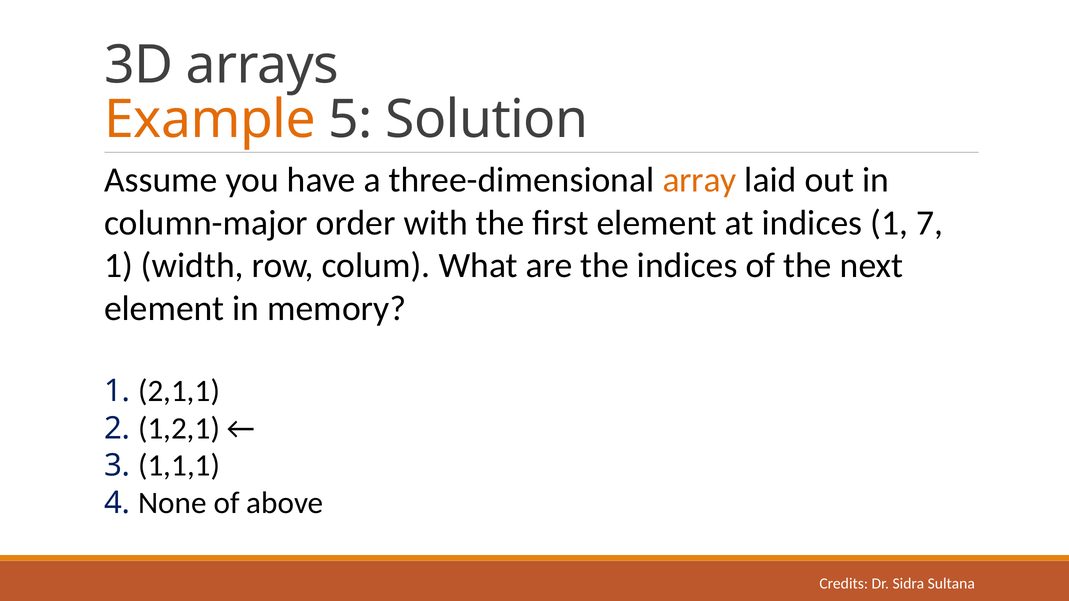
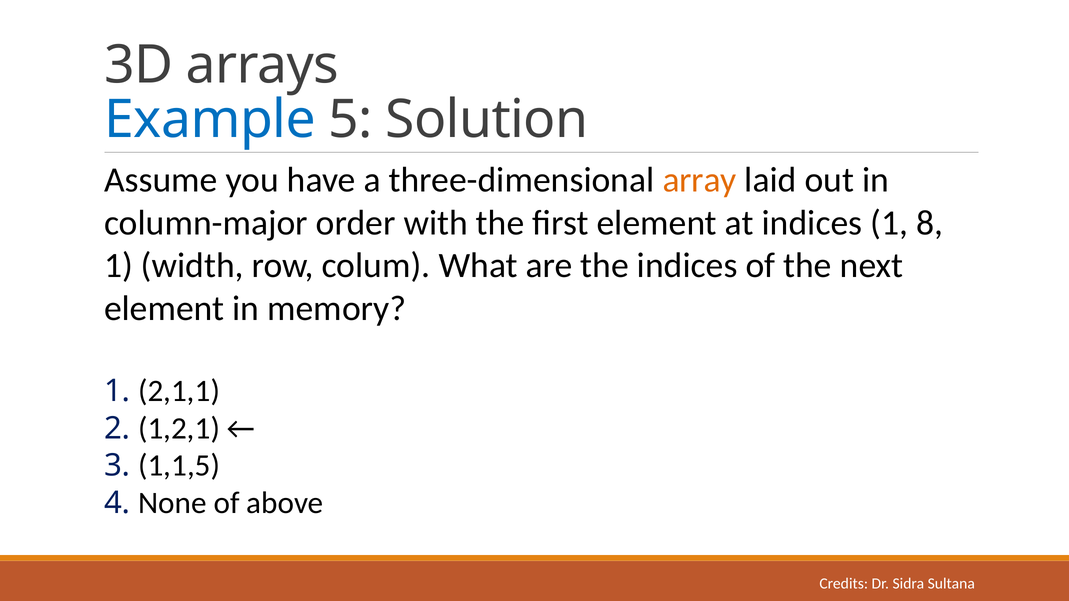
Example colour: orange -> blue
7: 7 -> 8
1,1,1: 1,1,1 -> 1,1,5
